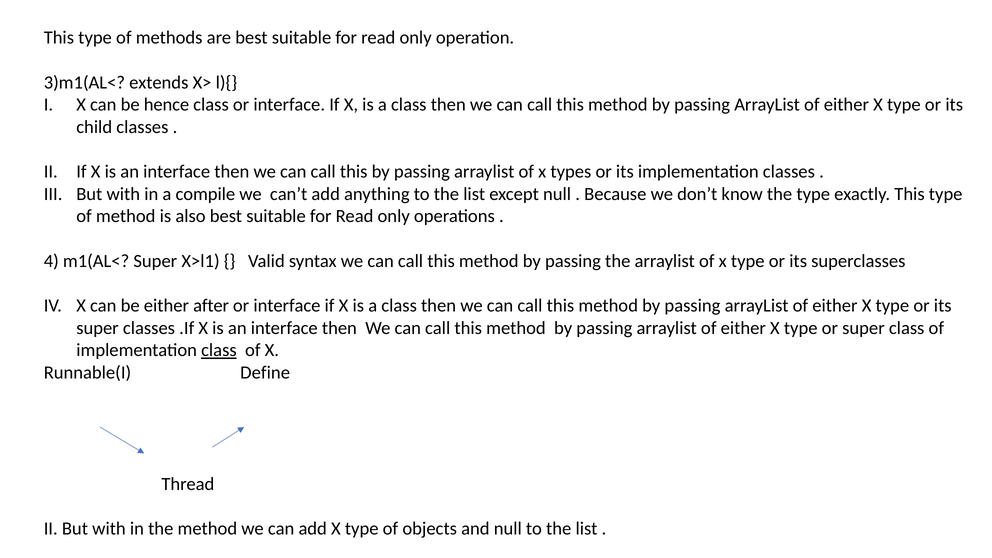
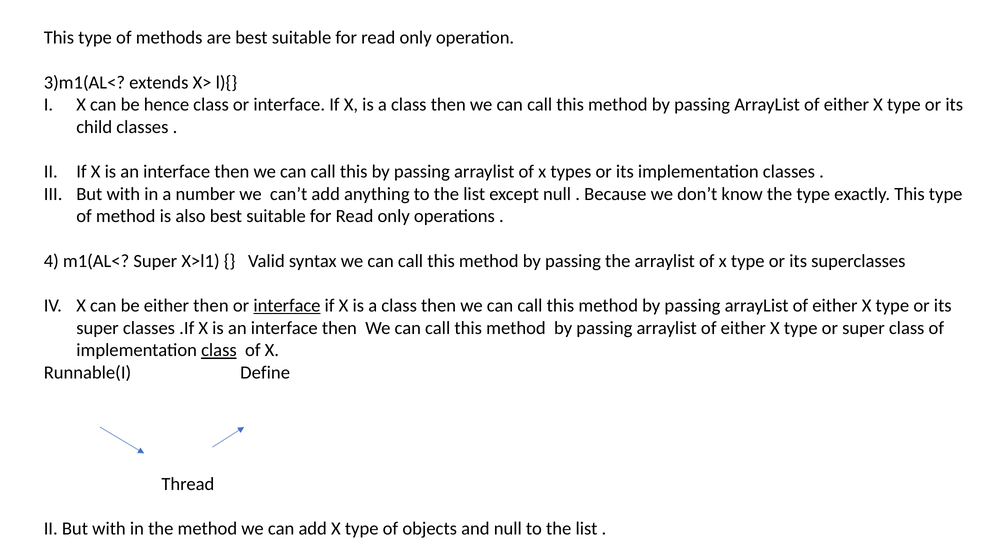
compile: compile -> number
either after: after -> then
interface at (287, 306) underline: none -> present
